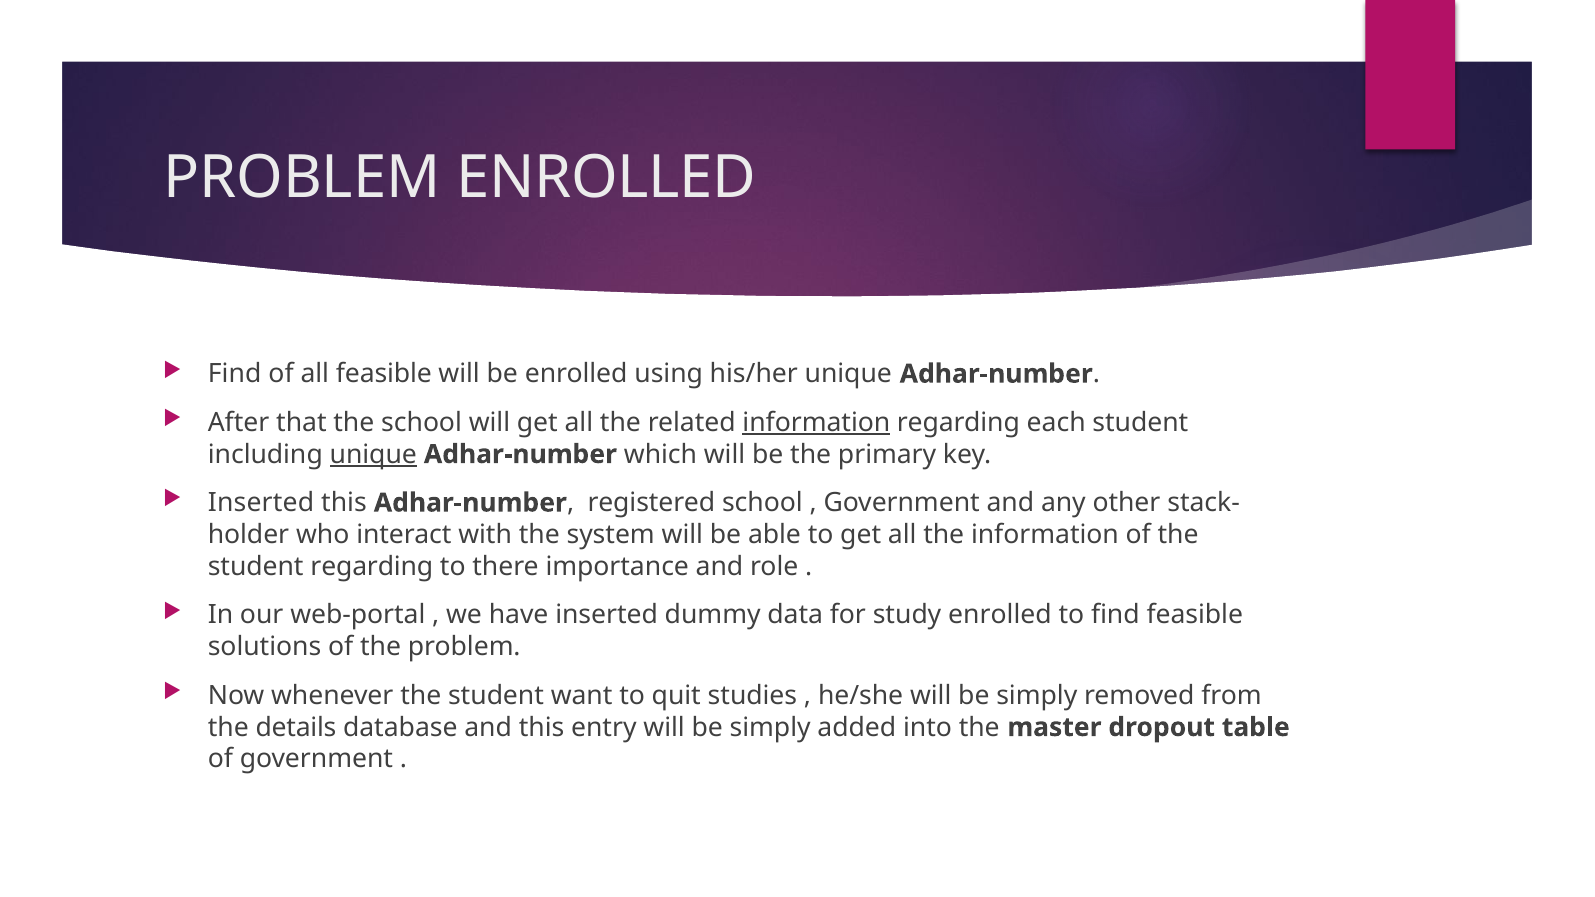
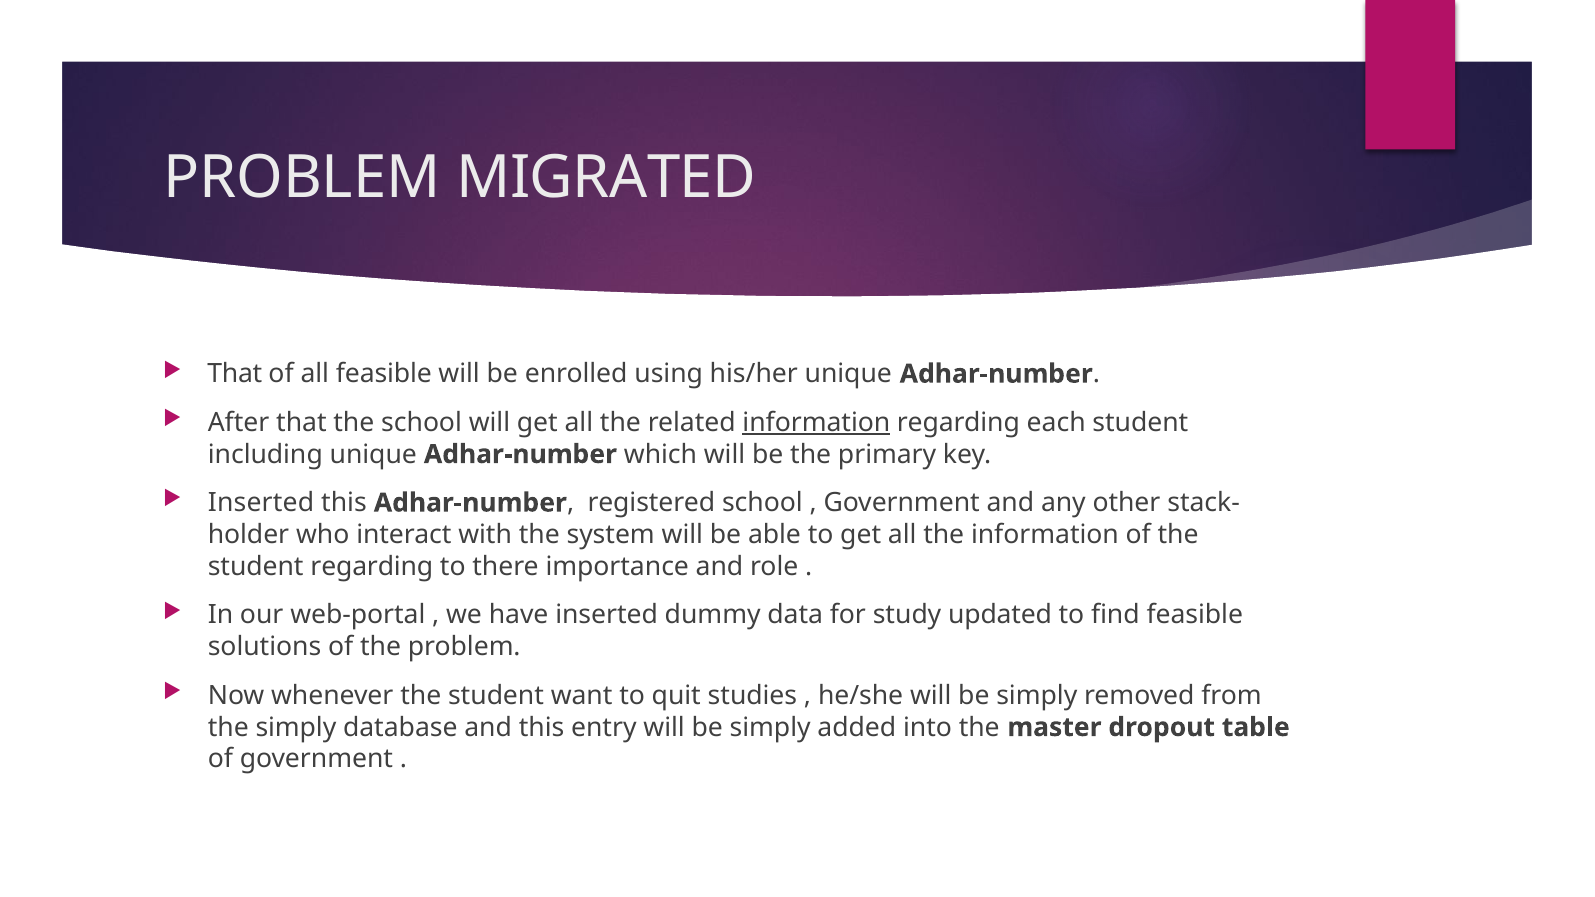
PROBLEM ENROLLED: ENROLLED -> MIGRATED
Find at (235, 374): Find -> That
unique at (373, 454) underline: present -> none
study enrolled: enrolled -> updated
the details: details -> simply
